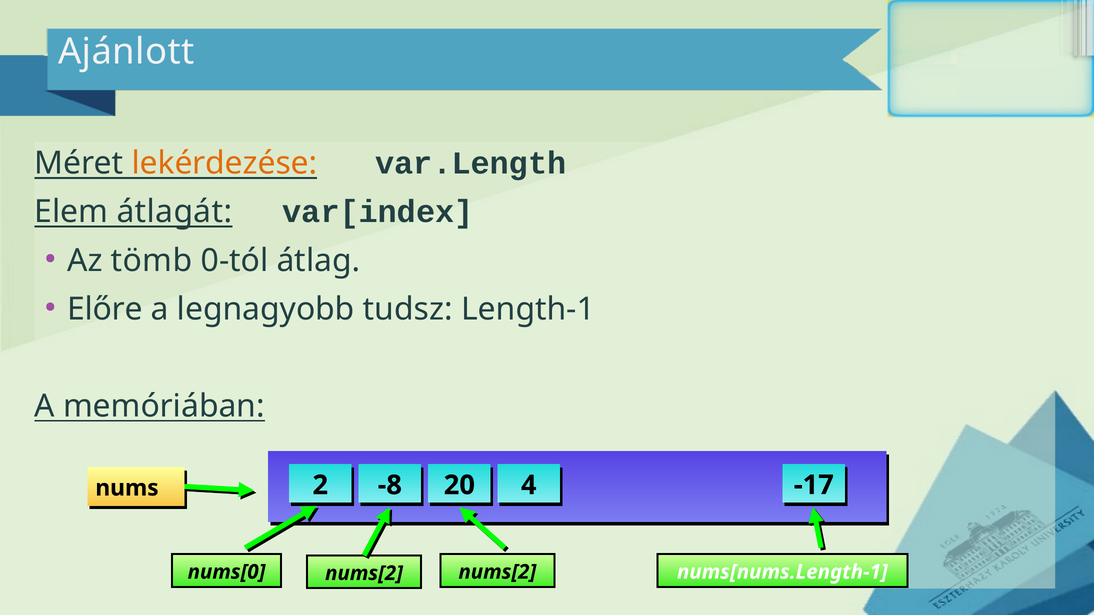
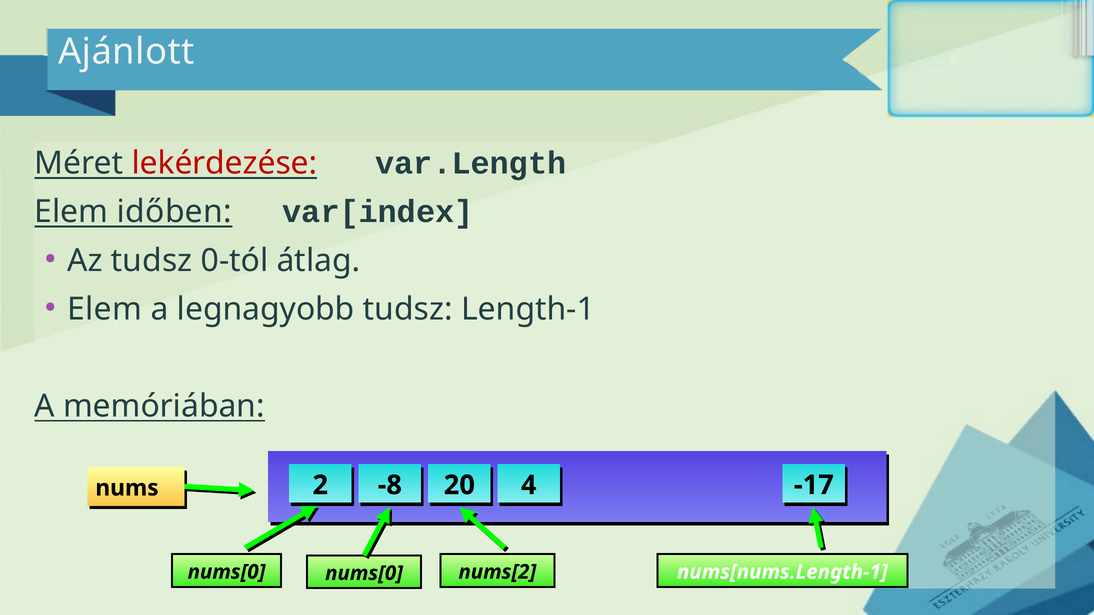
lekérdezése colour: orange -> red
átlagát: átlagát -> időben
Az tömb: tömb -> tudsz
Előre at (105, 309): Előre -> Elem
nums[0 nums[2: nums[2 -> nums[0
